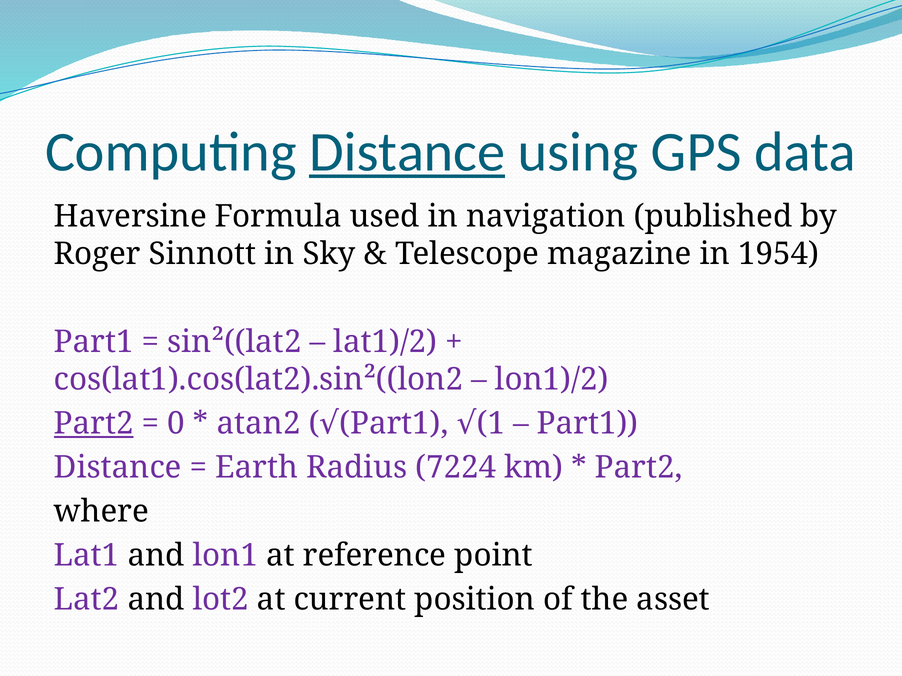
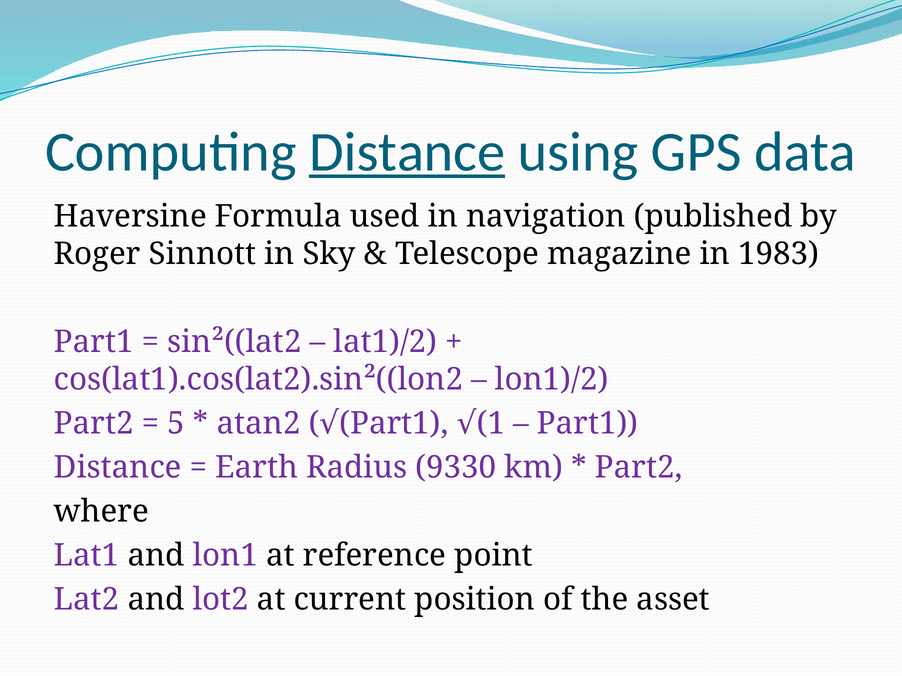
1954: 1954 -> 1983
Part2 at (94, 424) underline: present -> none
0: 0 -> 5
7224: 7224 -> 9330
